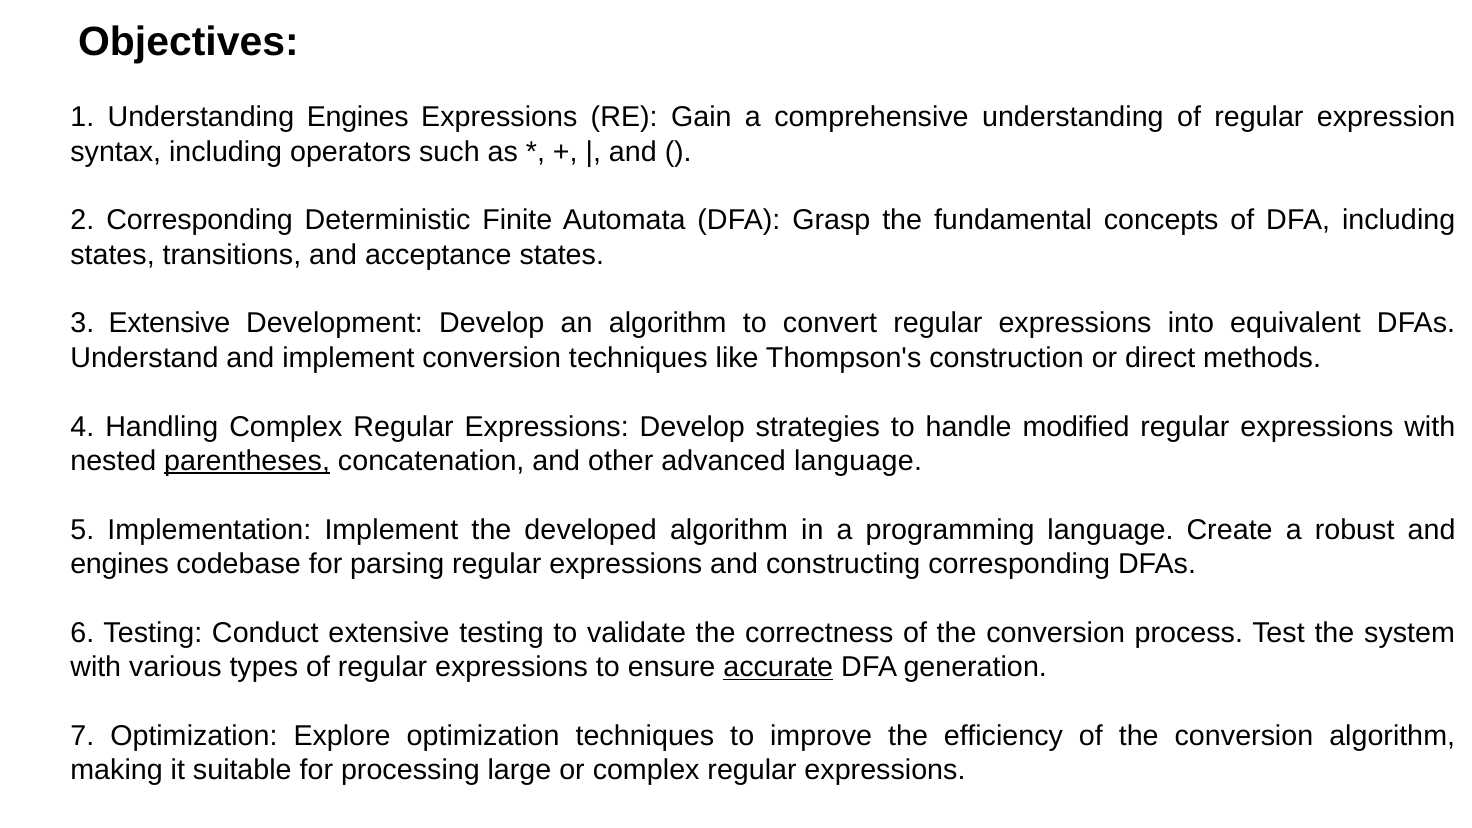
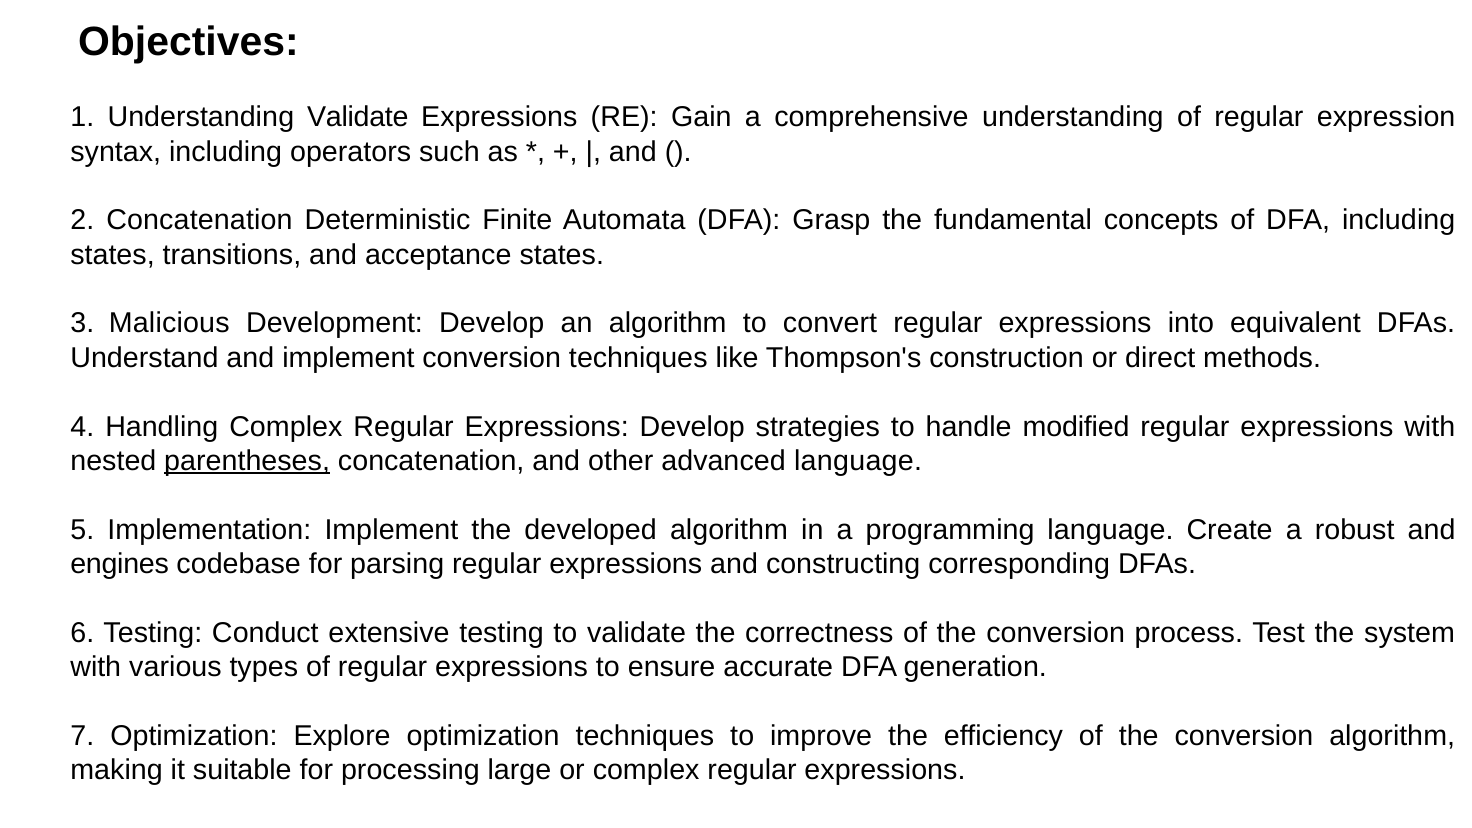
Understanding Engines: Engines -> Validate
2 Corresponding: Corresponding -> Concatenation
3 Extensive: Extensive -> Malicious
accurate underline: present -> none
